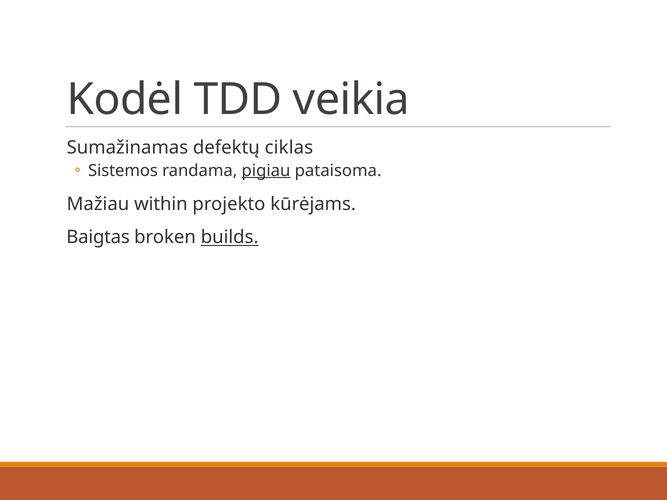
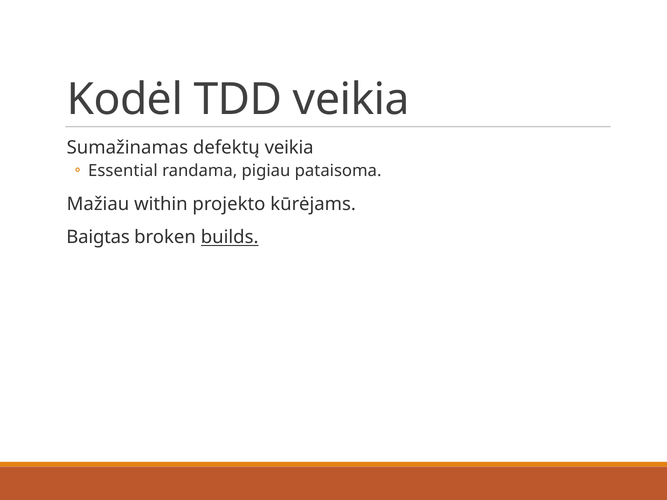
defektų ciklas: ciklas -> veikia
Sistemos: Sistemos -> Essential
pigiau underline: present -> none
